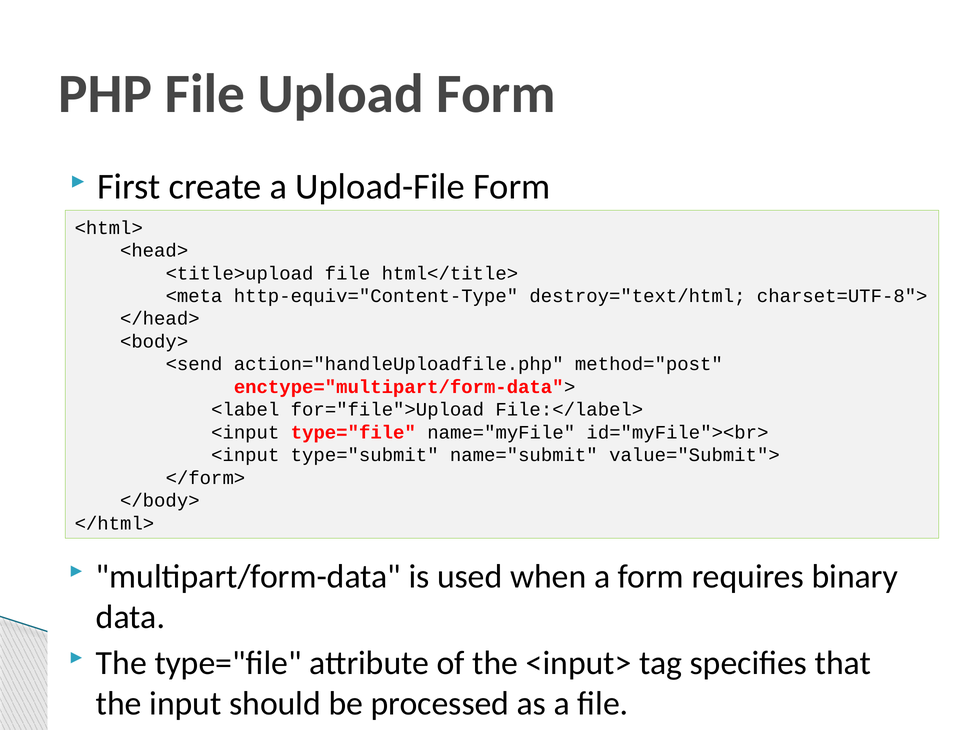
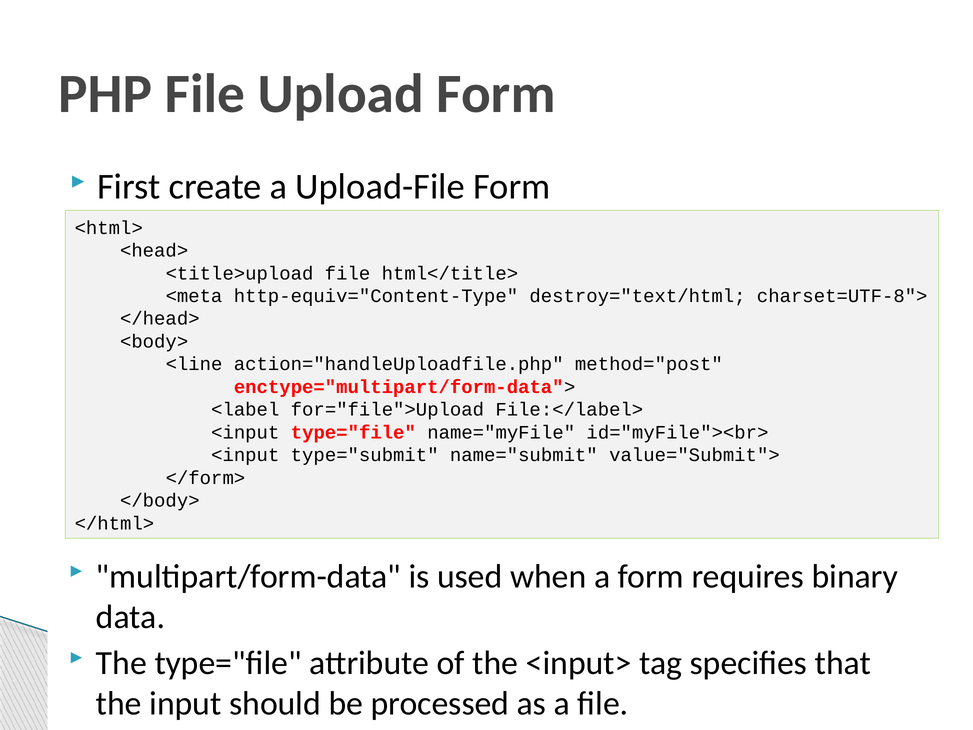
<send: <send -> <line
